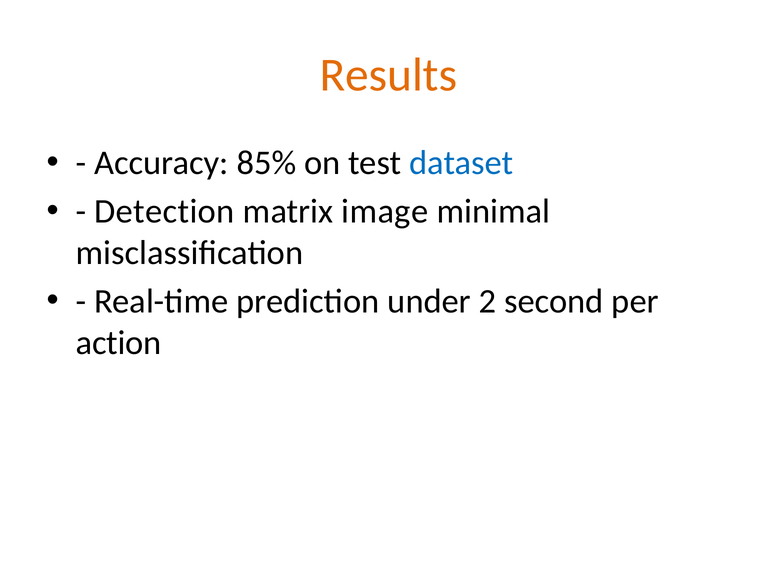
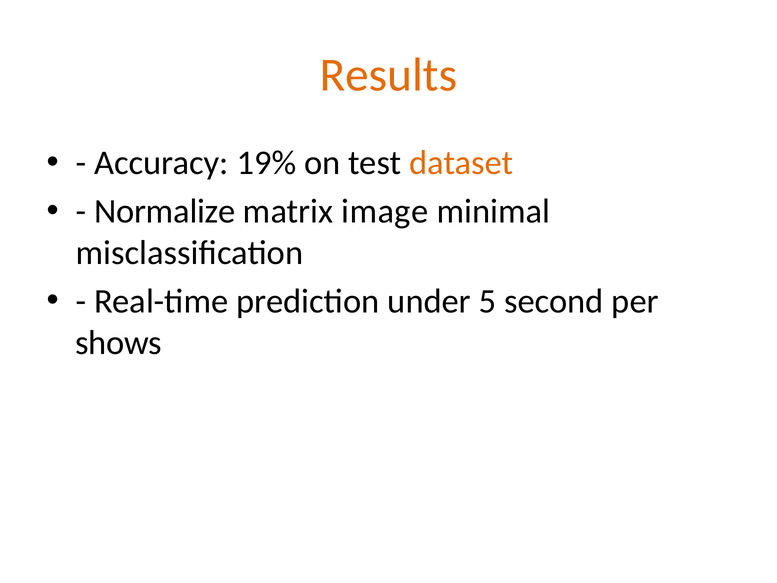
85%: 85% -> 19%
dataset colour: blue -> orange
Detection: Detection -> Normalize
2: 2 -> 5
action: action -> shows
